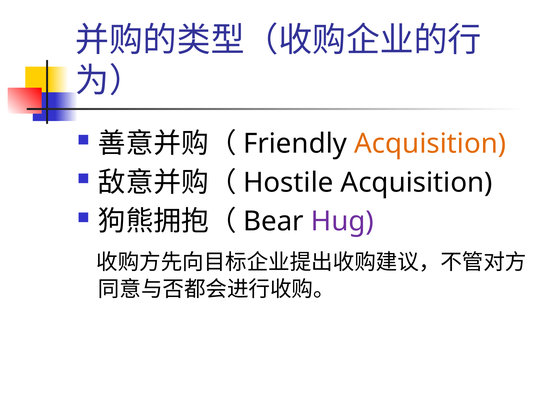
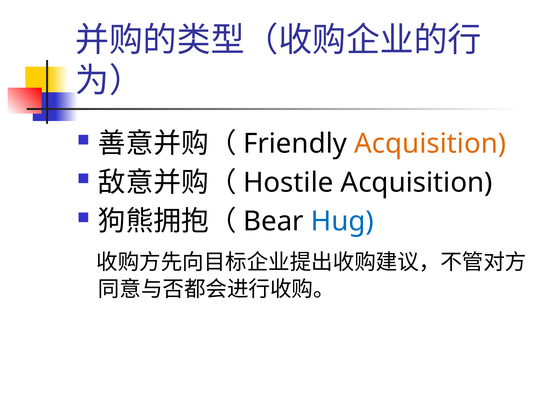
Hug colour: purple -> blue
